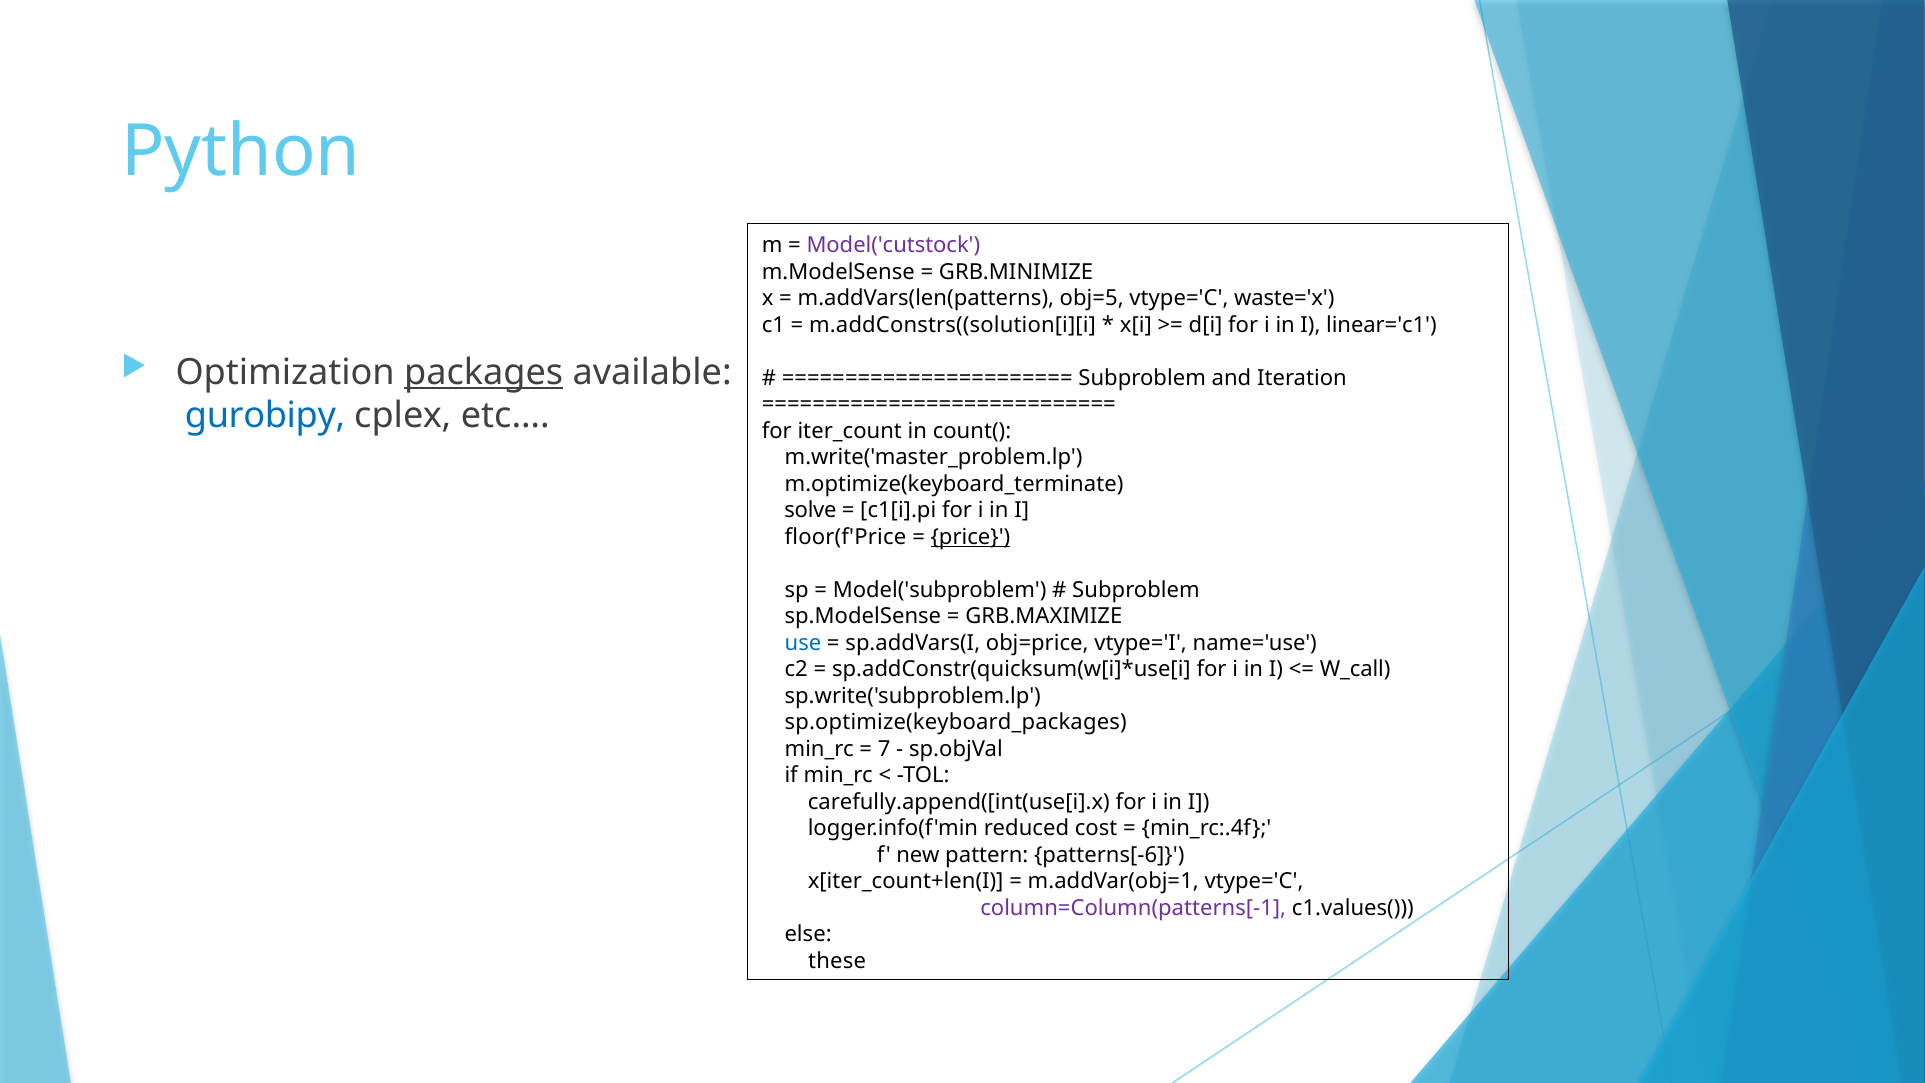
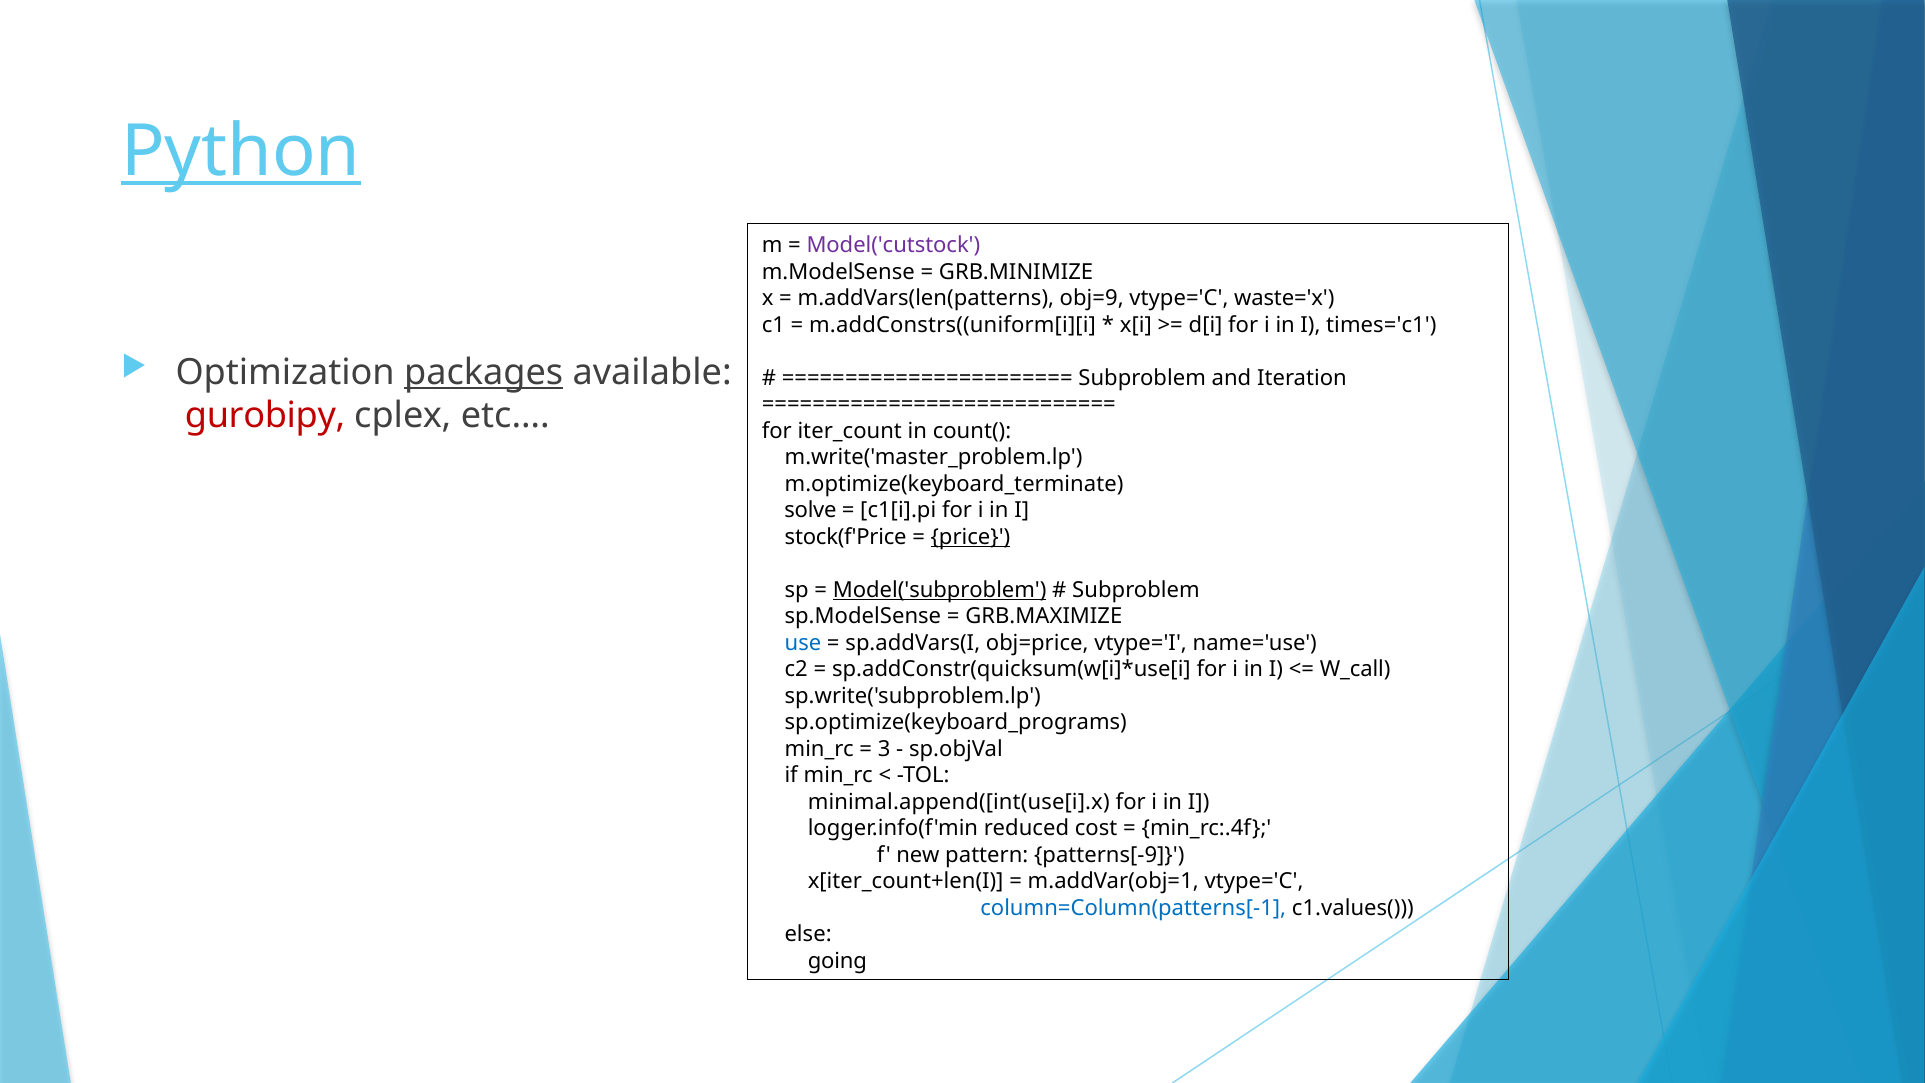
Python underline: none -> present
obj=5: obj=5 -> obj=9
m.addConstrs((solution[i][i: m.addConstrs((solution[i][i -> m.addConstrs((uniform[i][i
linear='c1: linear='c1 -> times='c1
gurobipy colour: blue -> red
floor(f'Price: floor(f'Price -> stock(f'Price
Model('subproblem underline: none -> present
sp.optimize(keyboard_packages: sp.optimize(keyboard_packages -> sp.optimize(keyboard_programs
7: 7 -> 3
carefully.append([int(use[i].x: carefully.append([int(use[i].x -> minimal.append([int(use[i].x
patterns[-6: patterns[-6 -> patterns[-9
column=Column(patterns[-1 colour: purple -> blue
these: these -> going
